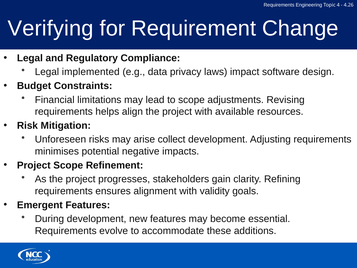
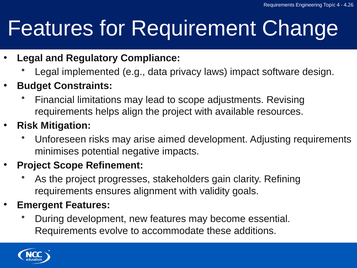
Verifying at (51, 28): Verifying -> Features
collect: collect -> aimed
